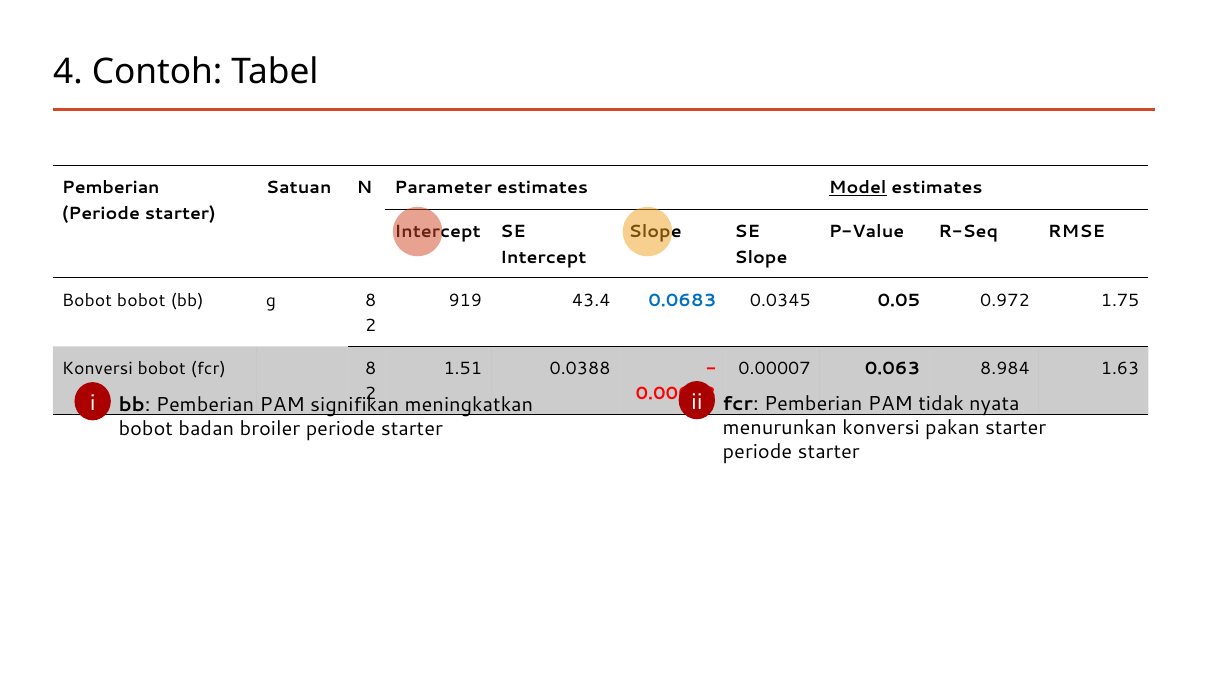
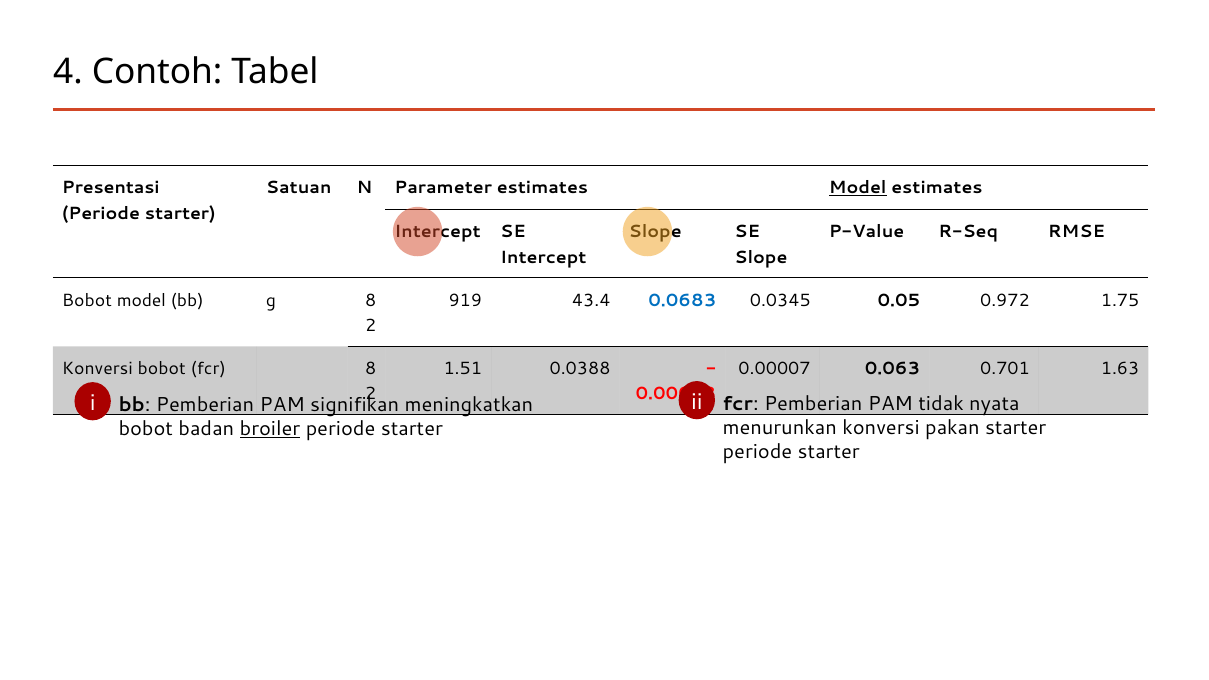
Pemberian at (111, 188): Pemberian -> Presentasi
Bobot bobot: bobot -> model
8.984: 8.984 -> 0.701
broiler underline: none -> present
